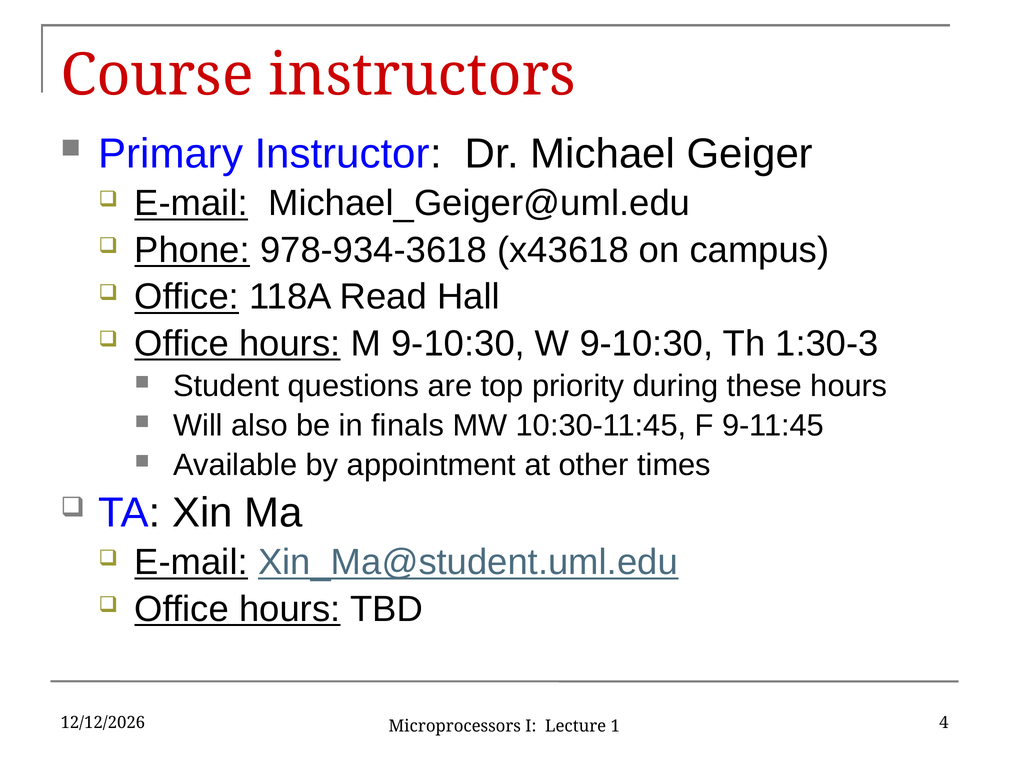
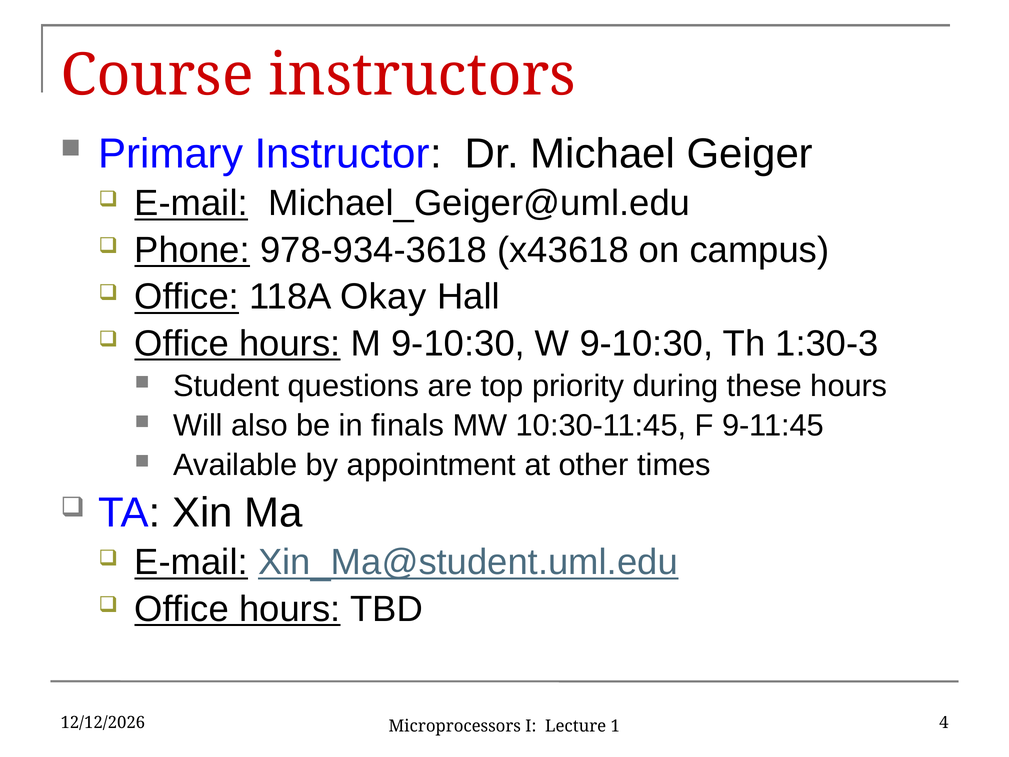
Read: Read -> Okay
